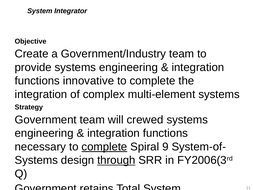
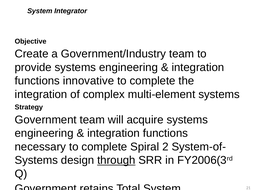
crewed: crewed -> acquire
complete at (104, 147) underline: present -> none
9 at (165, 147): 9 -> 2
